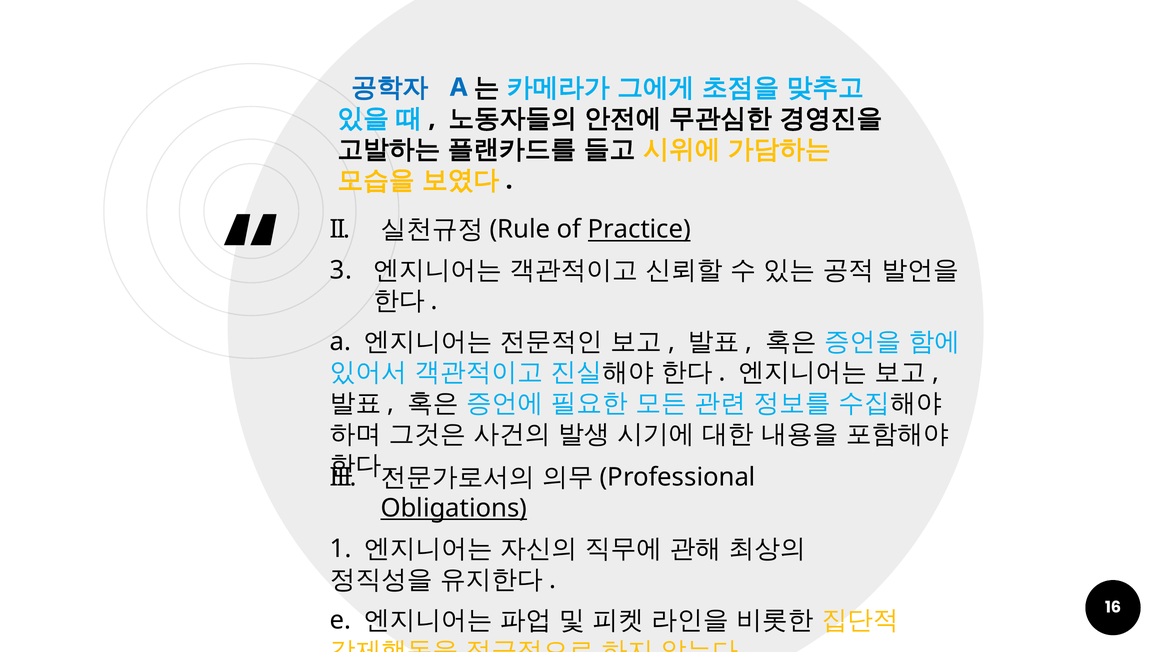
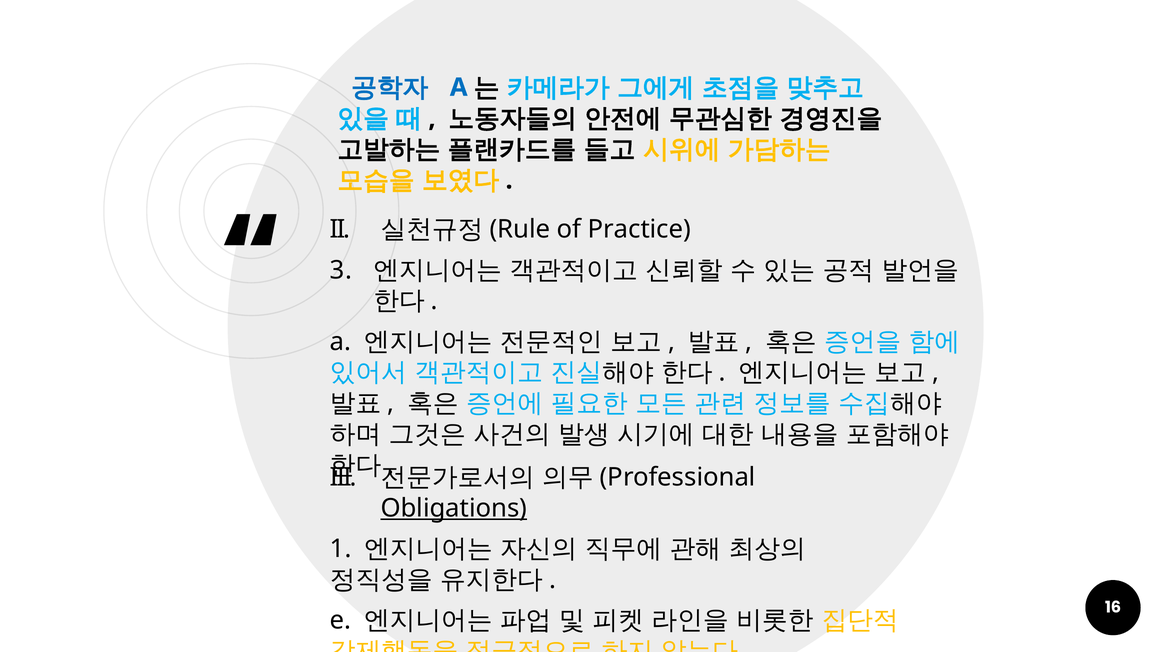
Practice underline: present -> none
